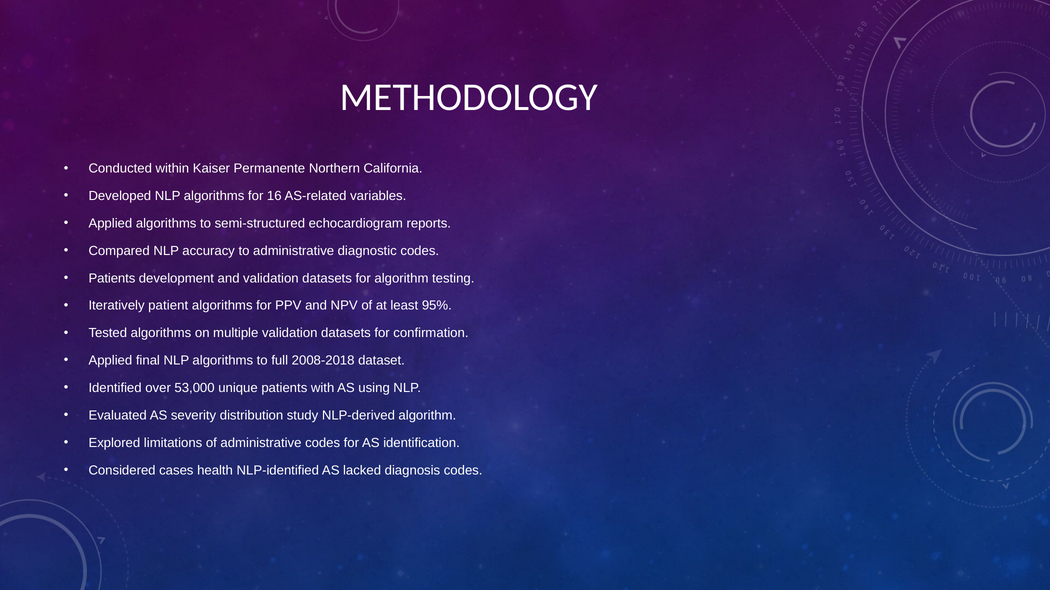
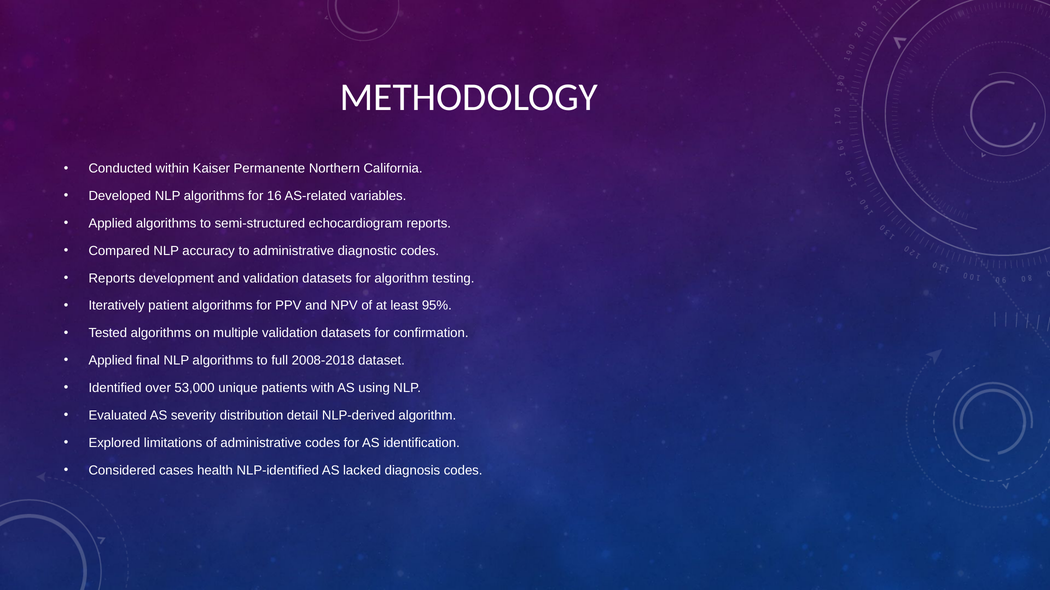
Patients at (112, 279): Patients -> Reports
study: study -> detail
